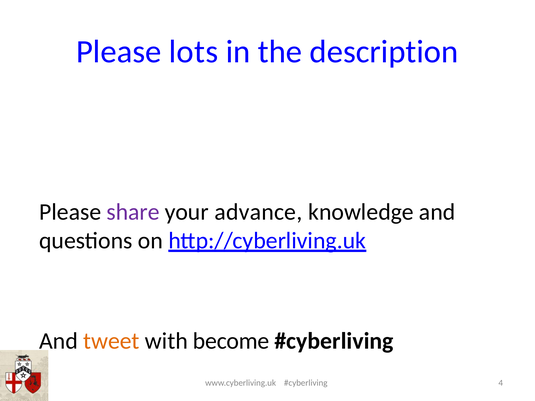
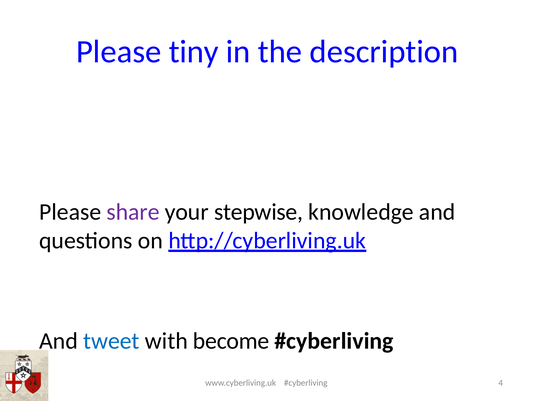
lots: lots -> tiny
advance: advance -> stepwise
tweet colour: orange -> blue
